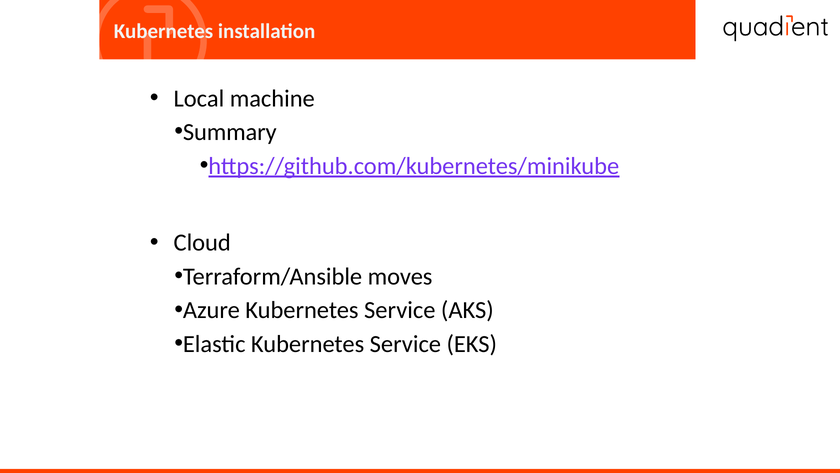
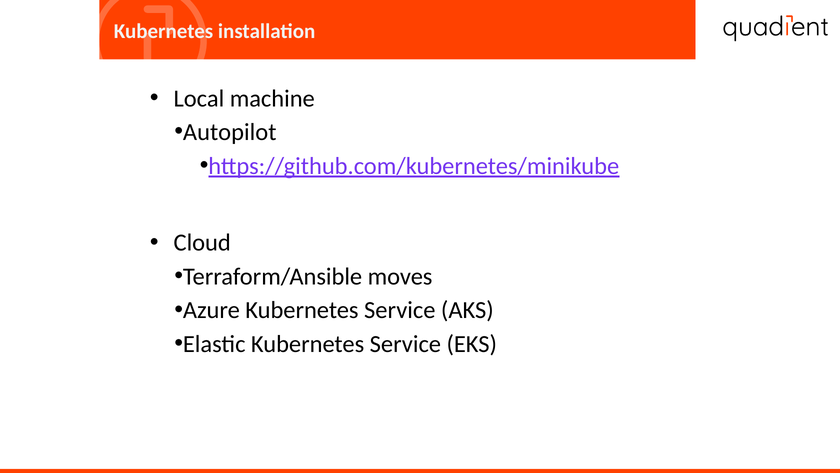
Summary: Summary -> Autopilot
